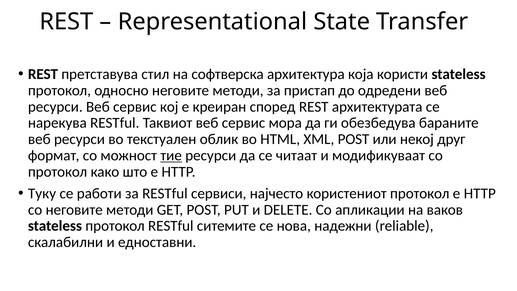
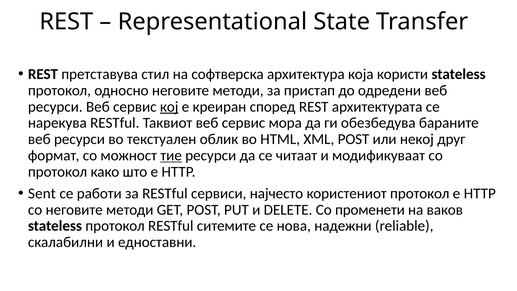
кој underline: none -> present
Туку: Туку -> Sent
апликации: апликации -> променети
